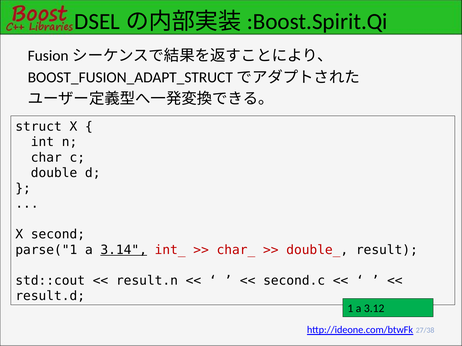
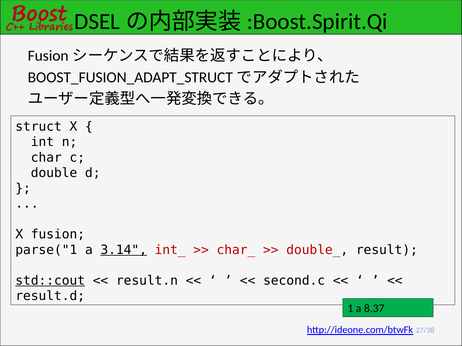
second: second -> fusion
std::cout underline: none -> present
3.12: 3.12 -> 8.37
